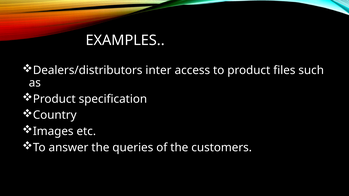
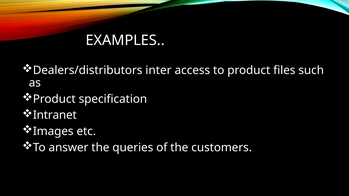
Country: Country -> Intranet
